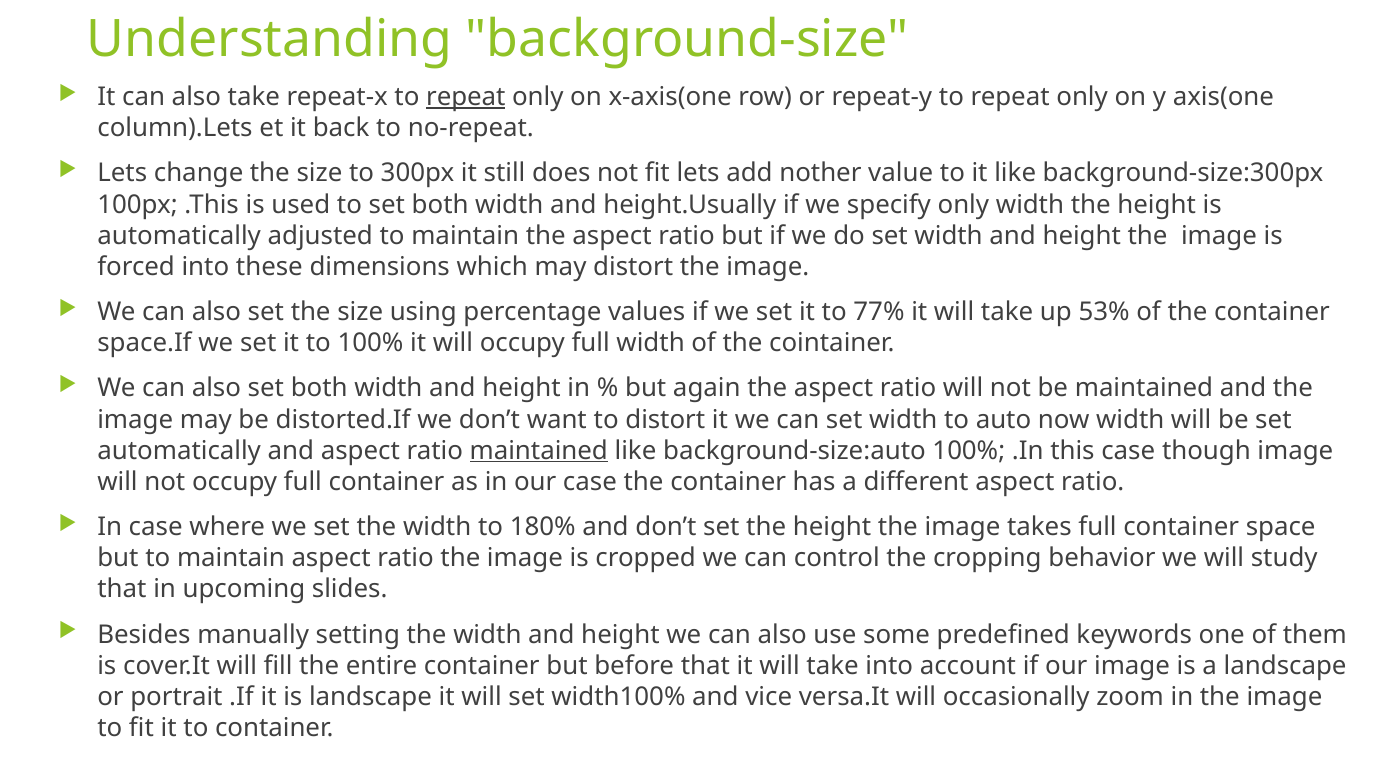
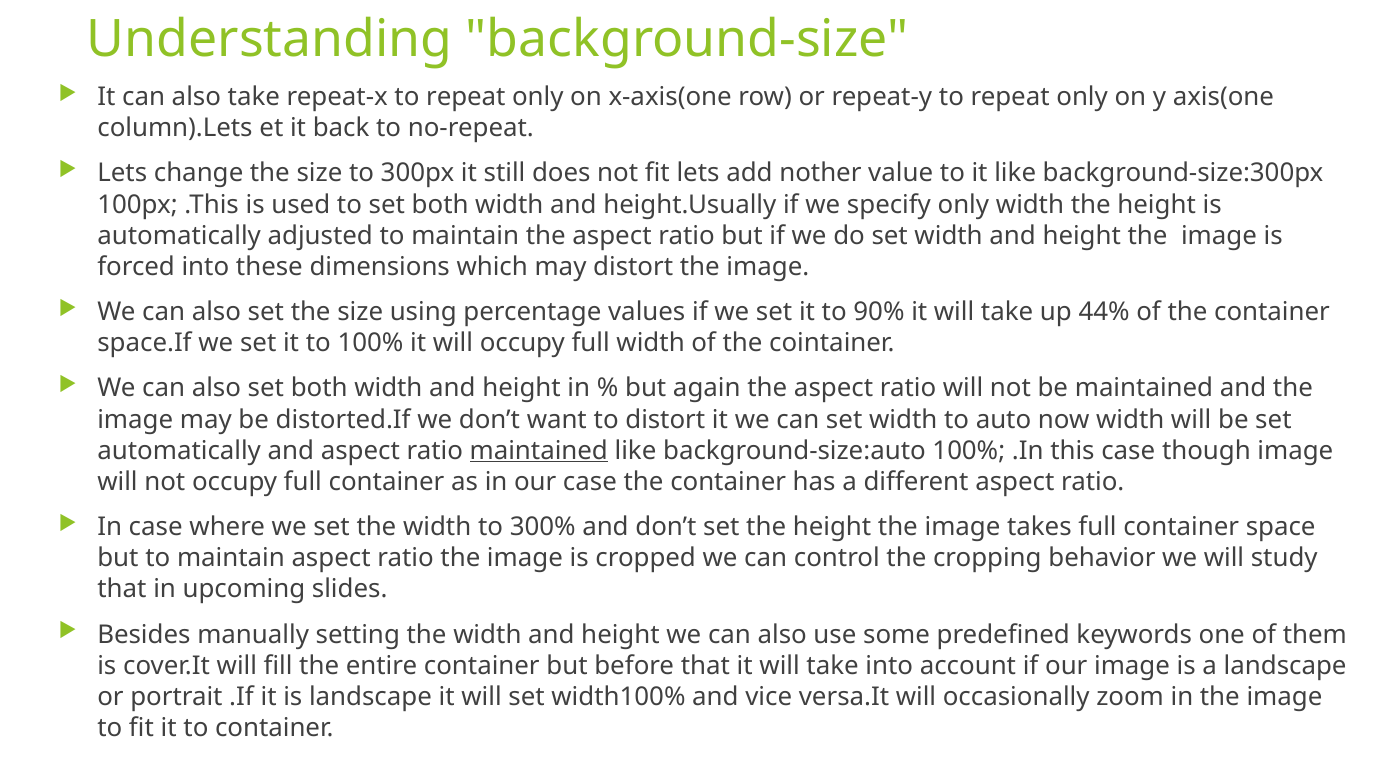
repeat at (466, 97) underline: present -> none
77%: 77% -> 90%
53%: 53% -> 44%
180%: 180% -> 300%
